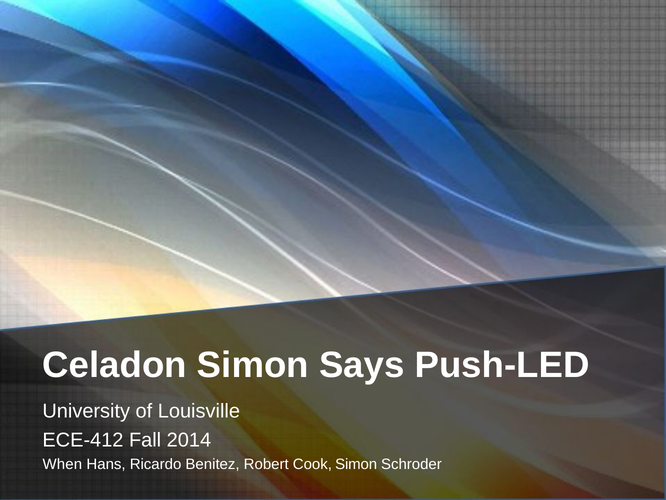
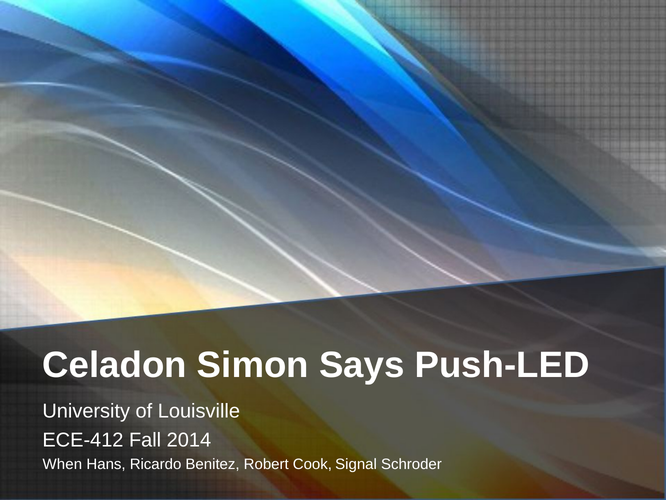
Cook Simon: Simon -> Signal
